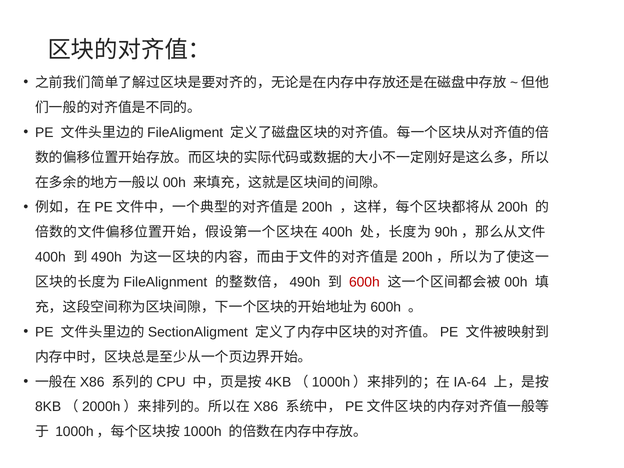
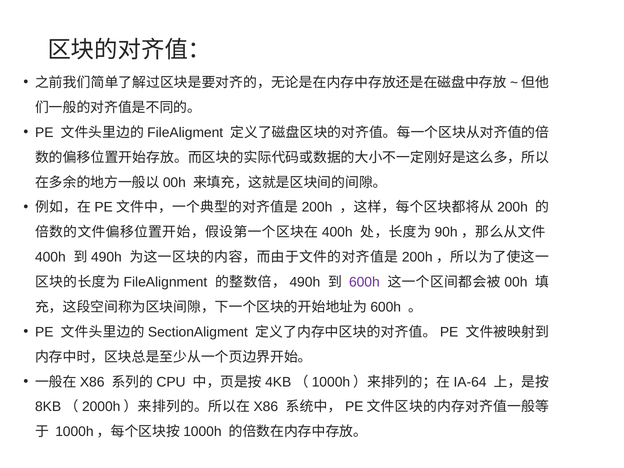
600h colour: red -> purple
